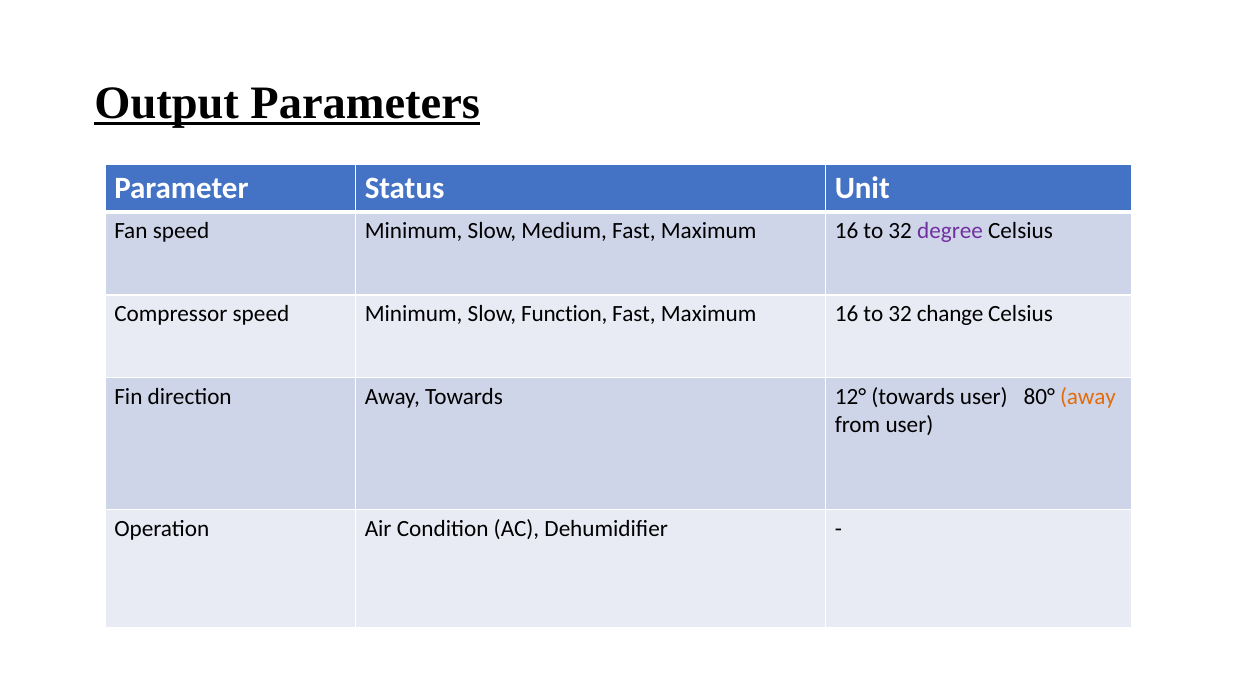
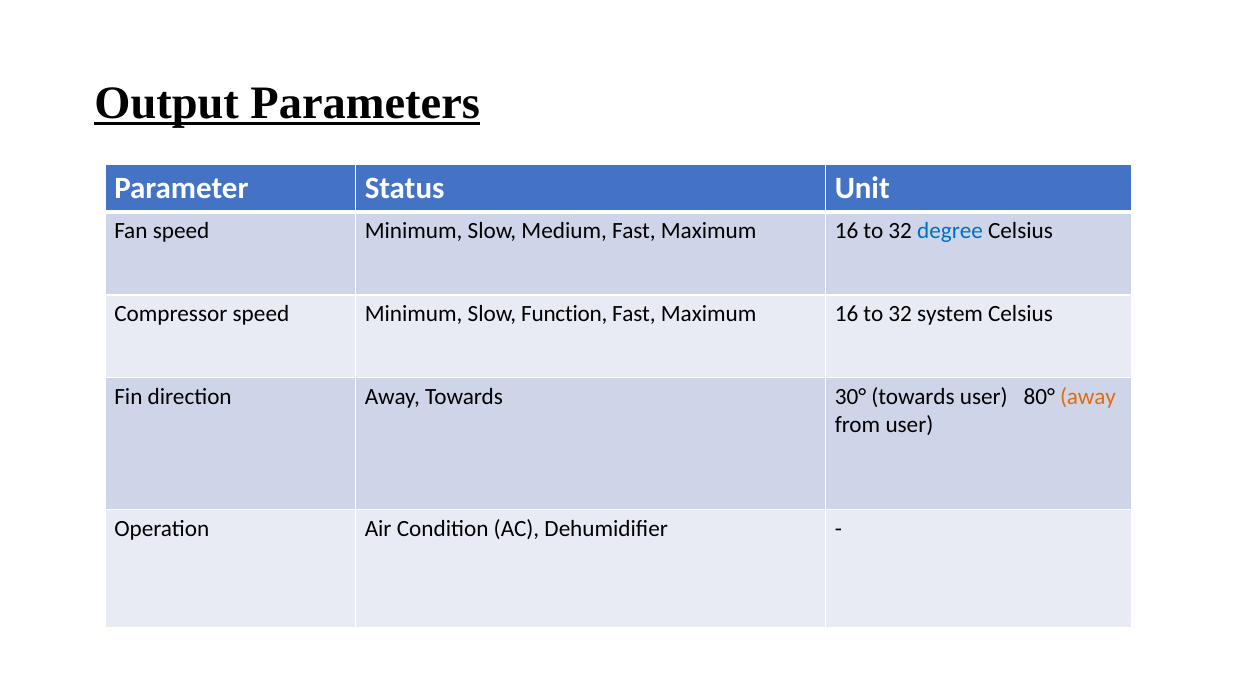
degree colour: purple -> blue
change: change -> system
12°: 12° -> 30°
